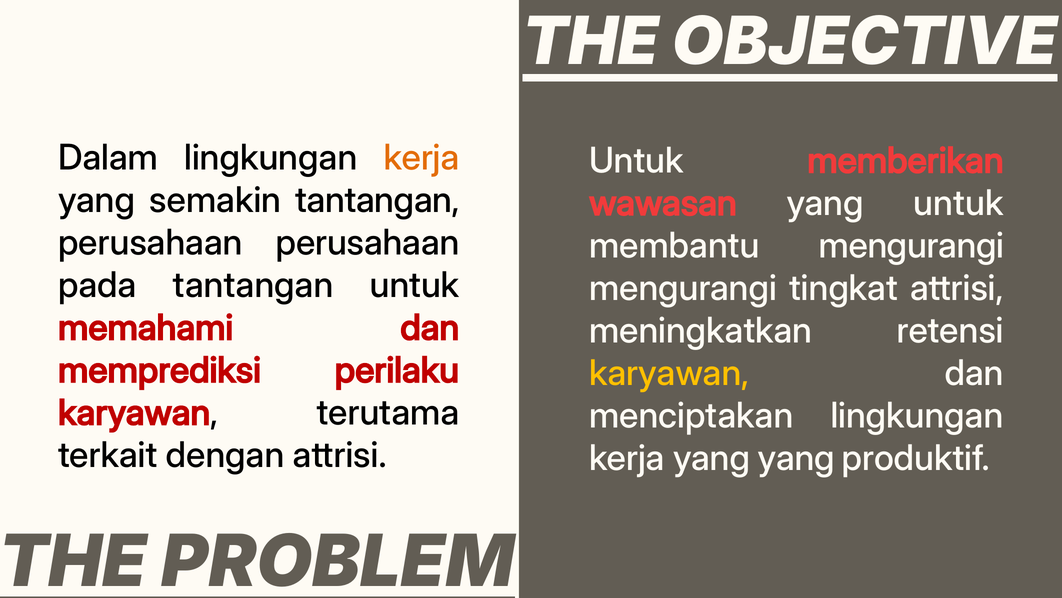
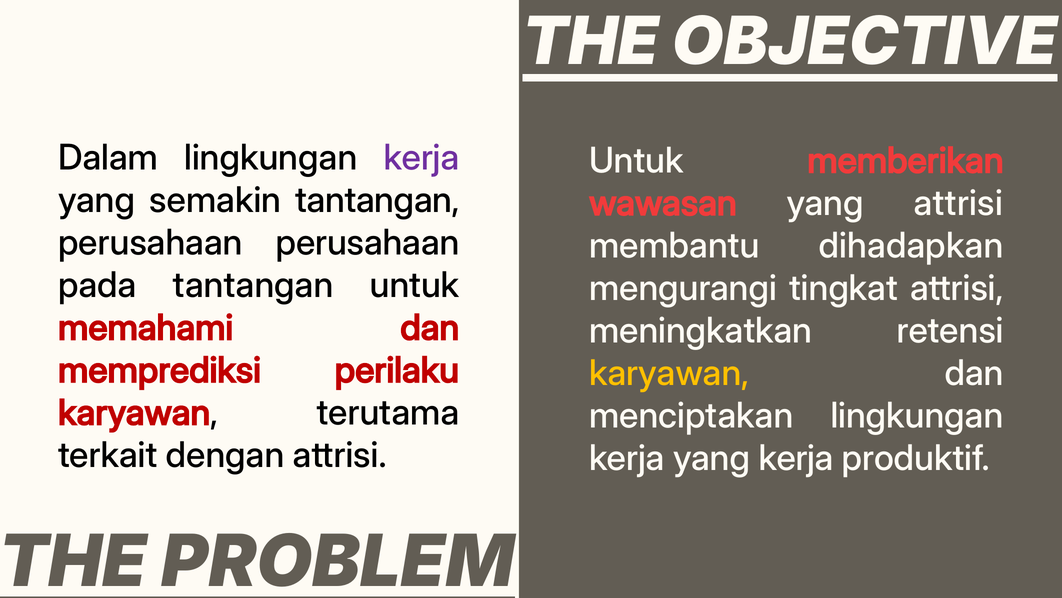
kerja at (421, 158) colour: orange -> purple
yang untuk: untuk -> attrisi
membantu mengurangi: mengurangi -> dihadapkan
yang yang: yang -> kerja
